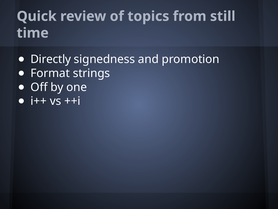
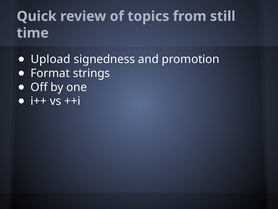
Directly: Directly -> Upload
